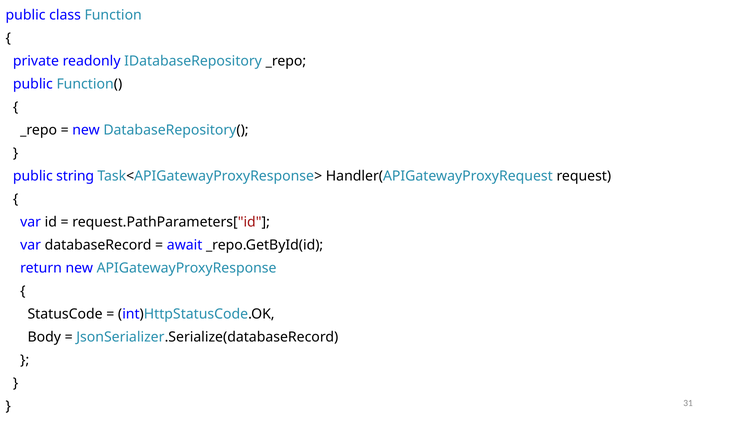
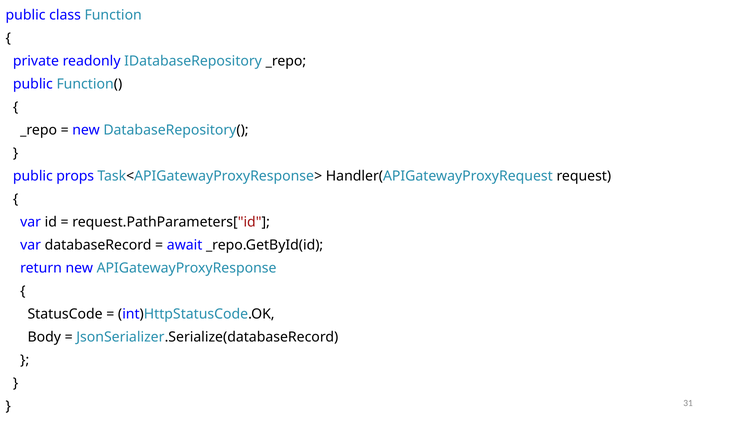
string: string -> props
